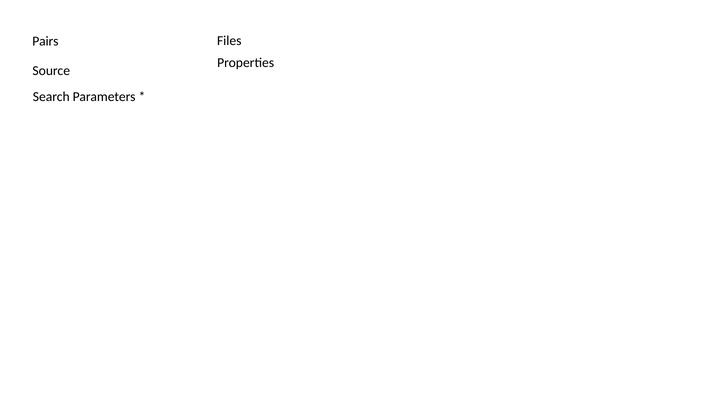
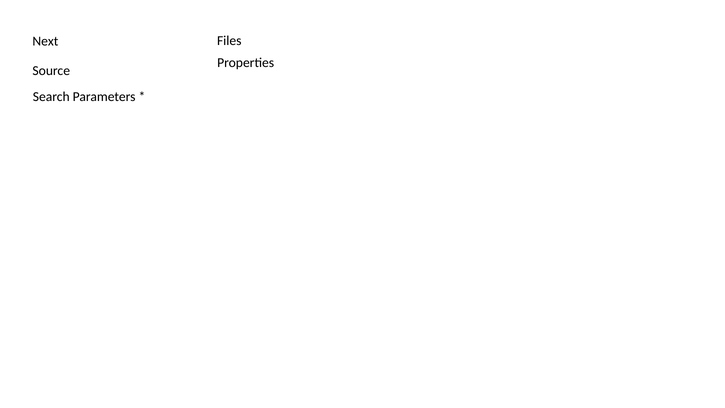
Pairs: Pairs -> Next
